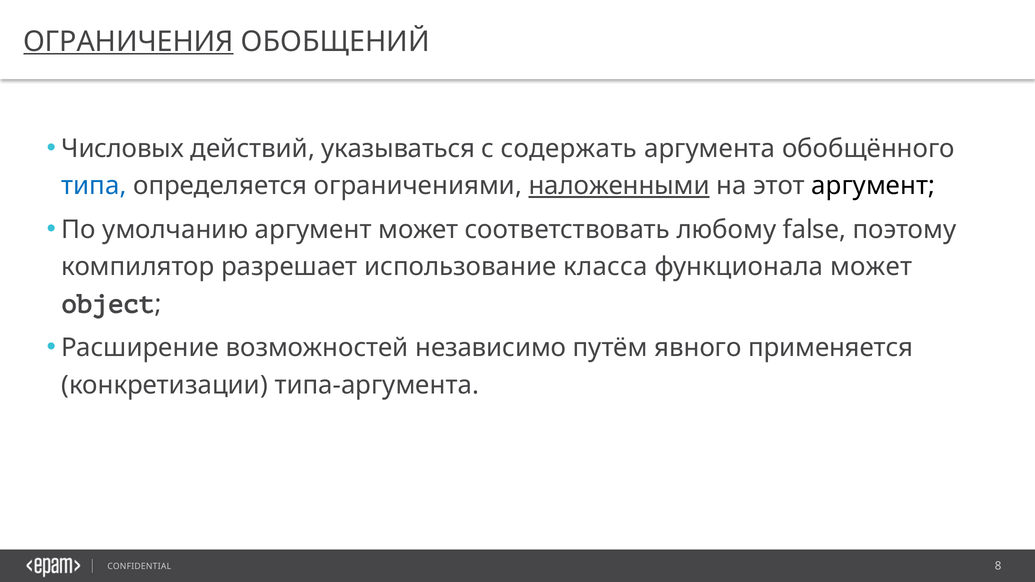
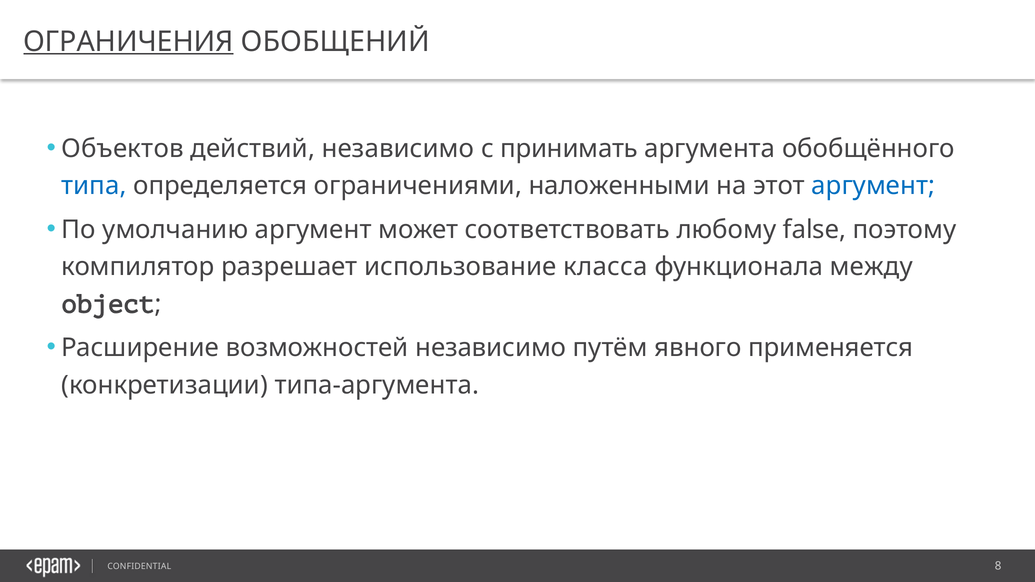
Числовых: Числовых -> Объектов
действий указываться: указываться -> независимо
содержать: содержать -> принимать
наложенными underline: present -> none
аргумент at (873, 186) colour: black -> blue
функционала может: может -> между
